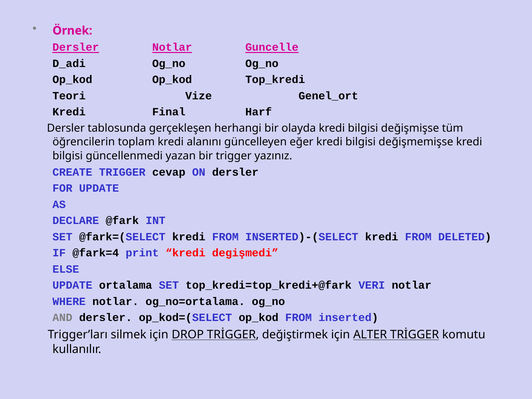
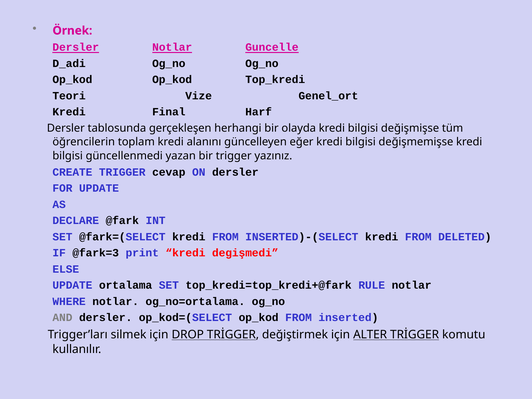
@fark=4: @fark=4 -> @fark=3
VERI: VERI -> RULE
